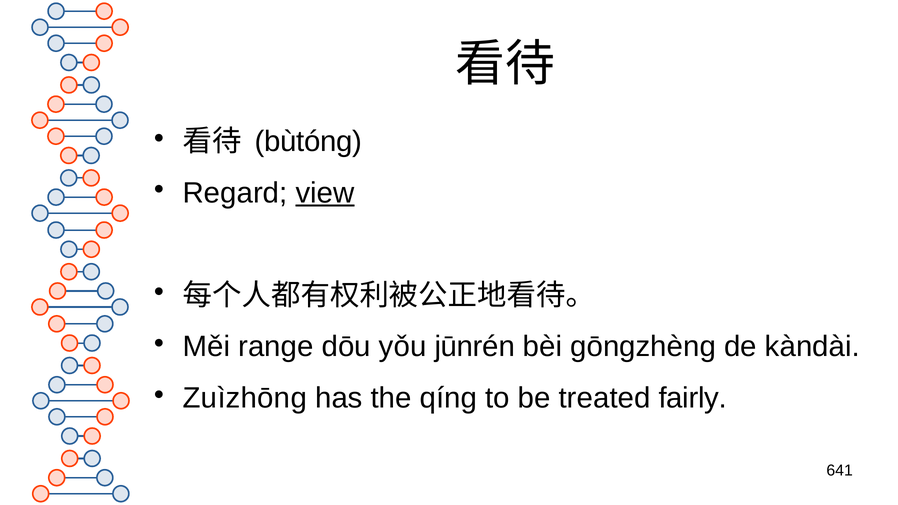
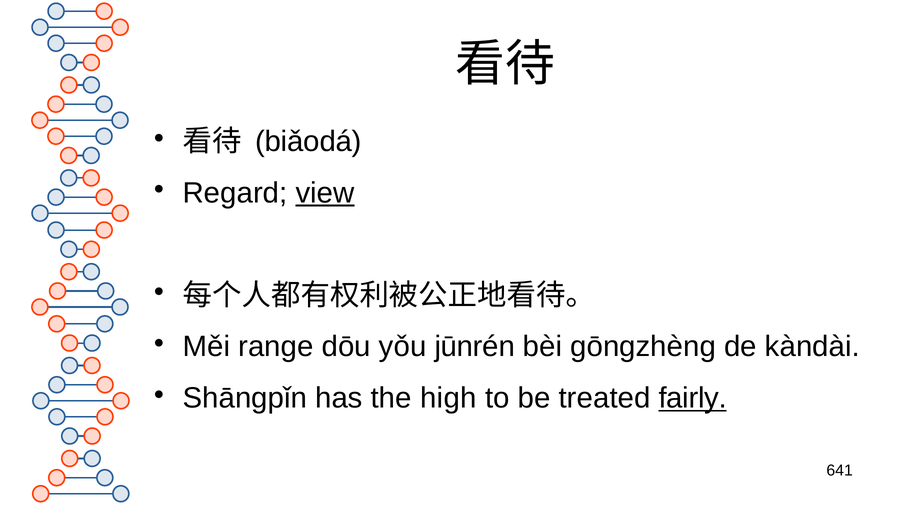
bùtóng: bùtóng -> biǎodá
Zuìzhōng: Zuìzhōng -> Shāngpǐn
qíng: qíng -> high
fairly underline: none -> present
